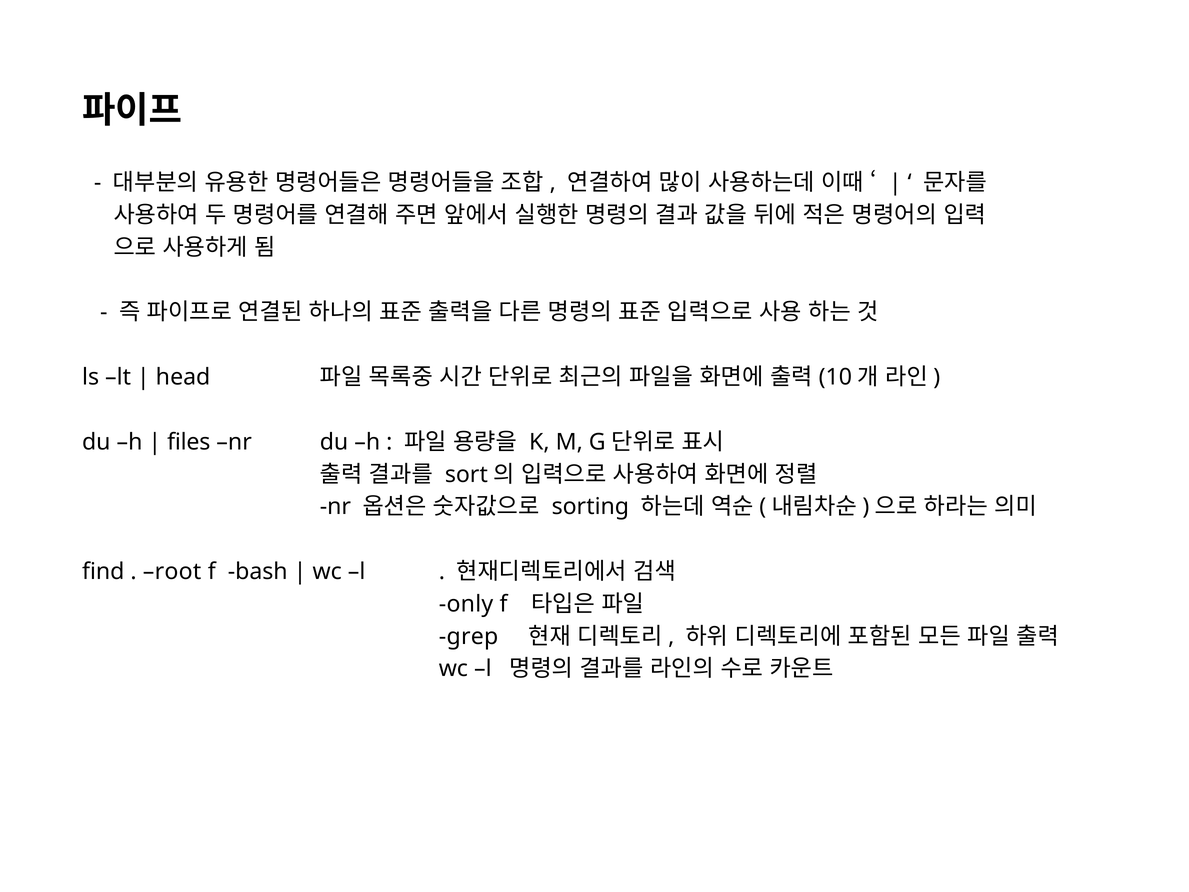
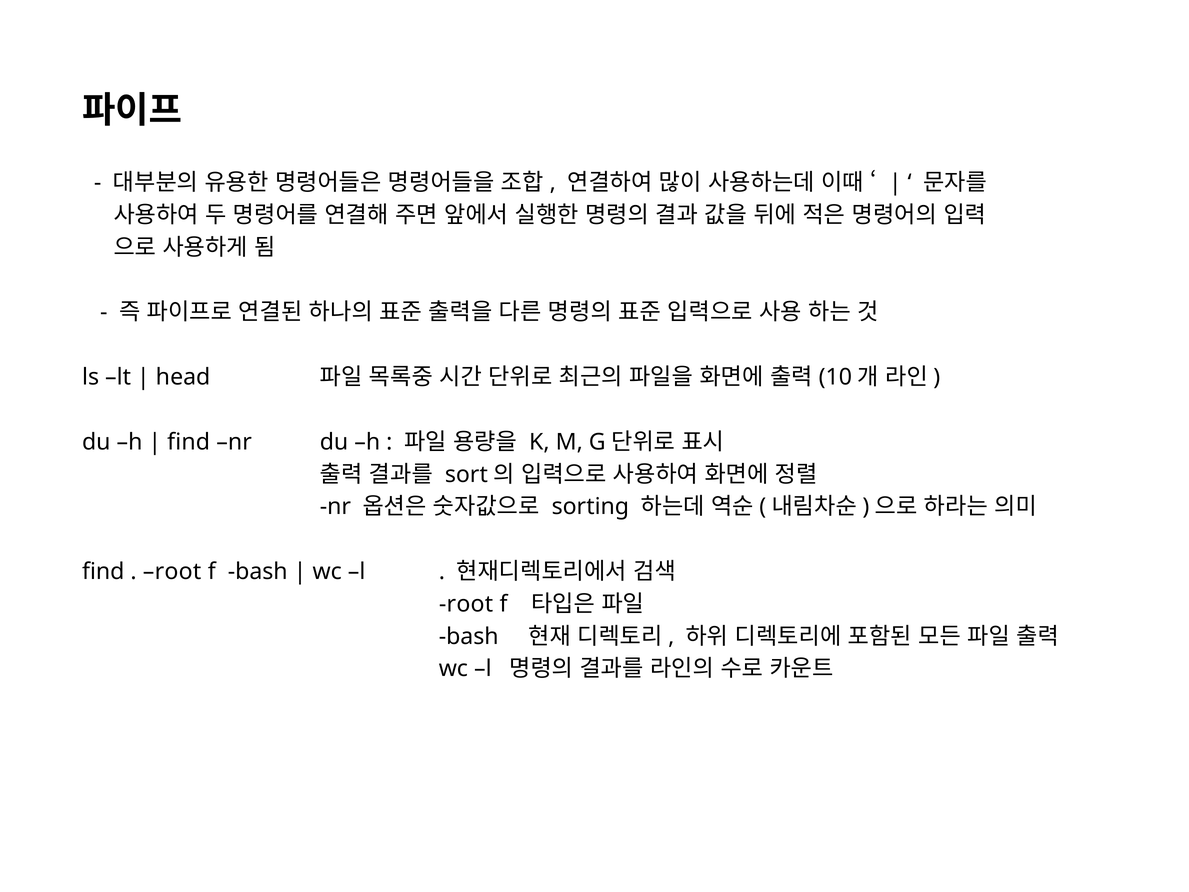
files at (189, 442): files -> find
only at (466, 604): only -> root
grep at (469, 636): grep -> bash
